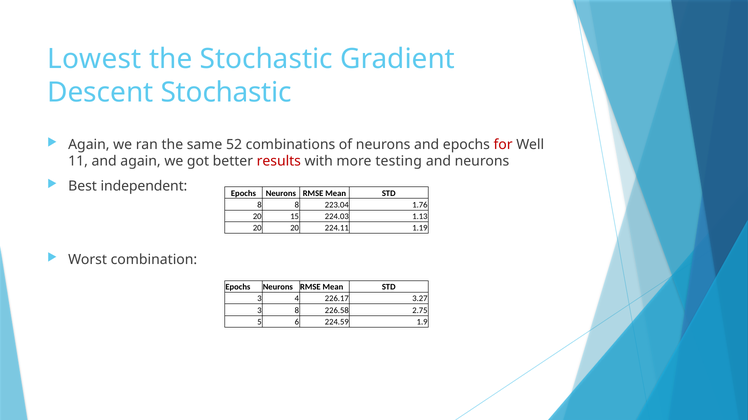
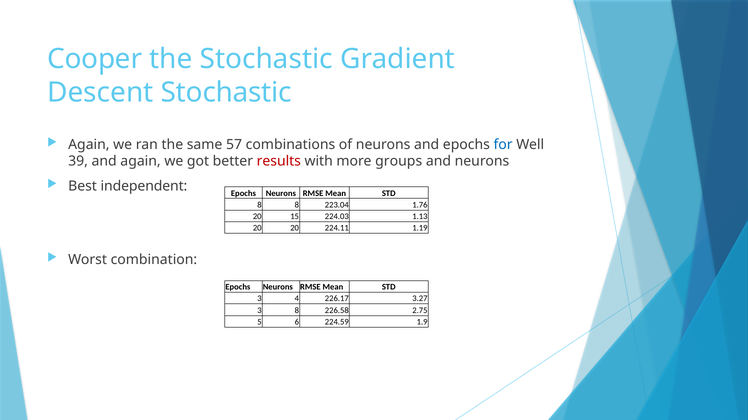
Lowest: Lowest -> Cooper
52: 52 -> 57
for colour: red -> blue
11: 11 -> 39
testing: testing -> groups
